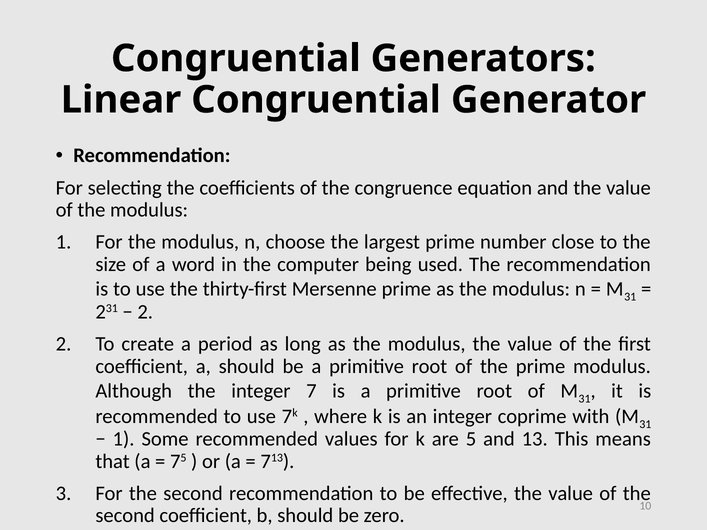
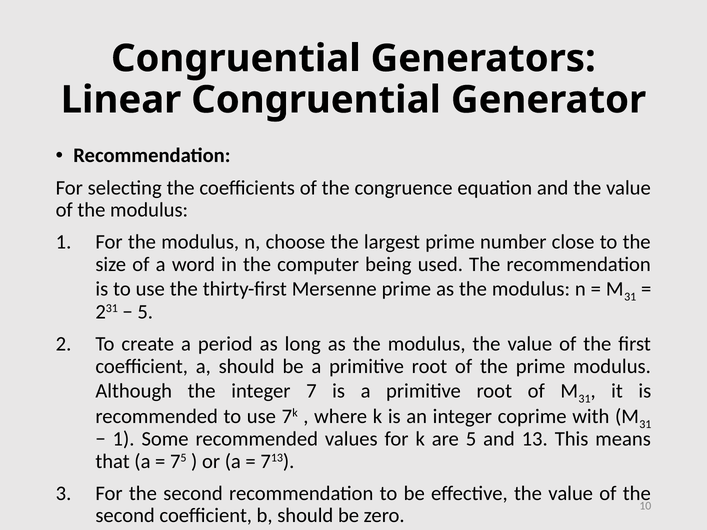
2 at (145, 312): 2 -> 5
